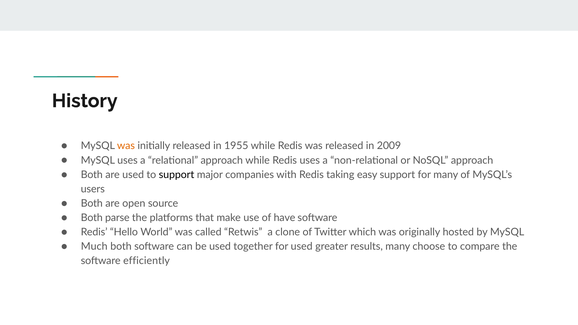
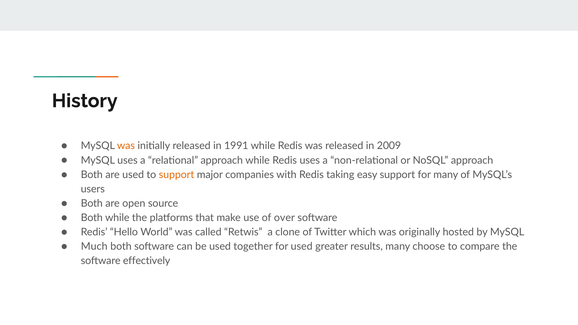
1955: 1955 -> 1991
support at (177, 175) colour: black -> orange
Both parse: parse -> while
have: have -> over
efficiently: efficiently -> effectively
